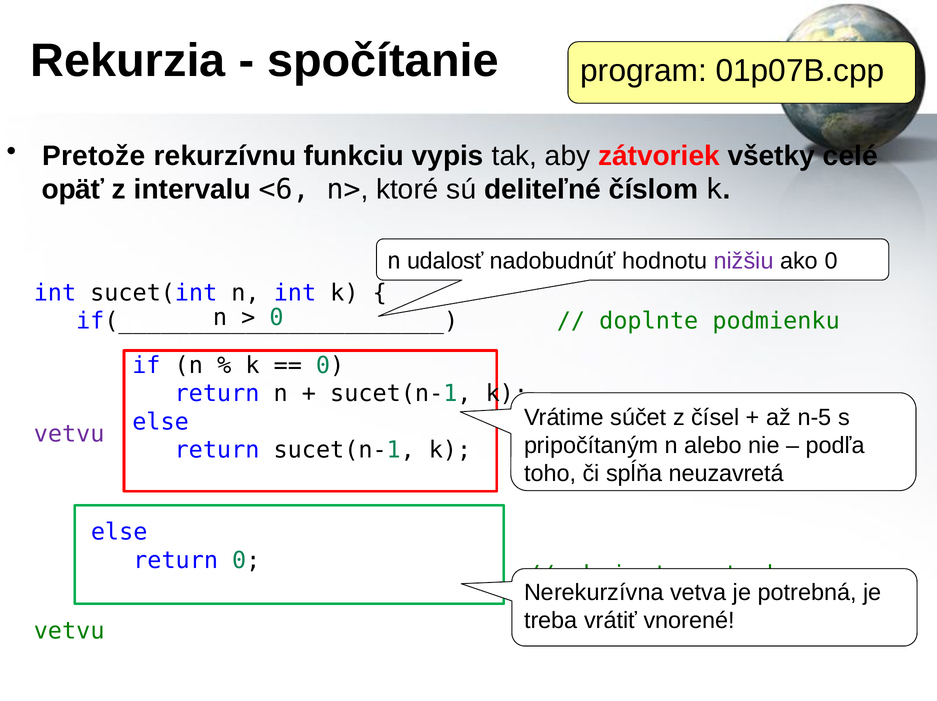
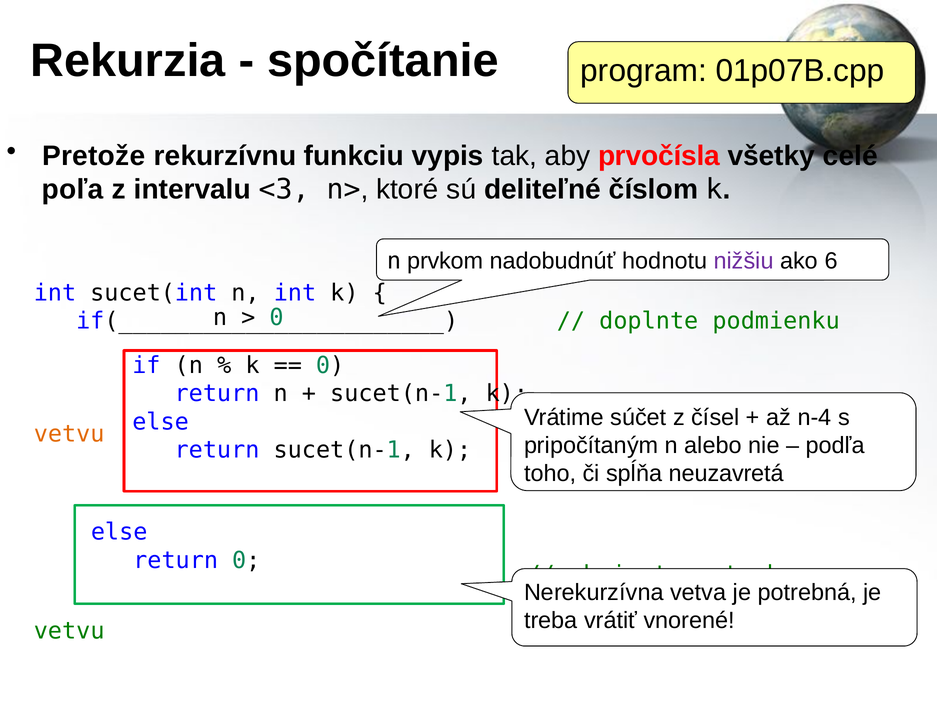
zátvoriek: zátvoriek -> prvočísla
opäť: opäť -> poľa
<6: <6 -> <3
udalosť: udalosť -> prvkom
ako 0: 0 -> 6
n-5: n-5 -> n-4
vetvu at (69, 434) colour: purple -> orange
